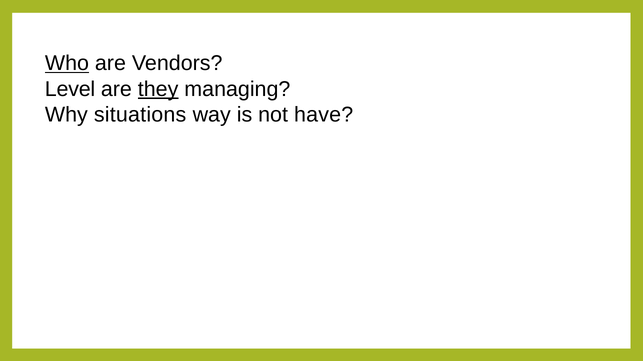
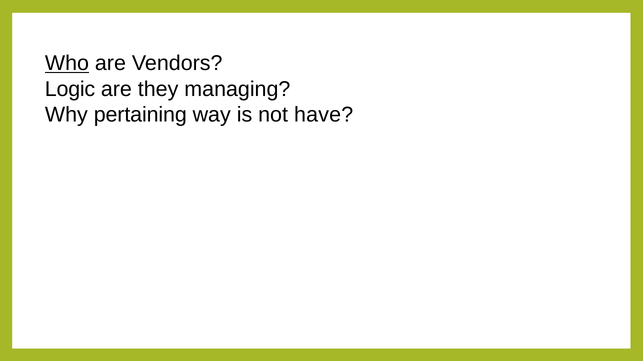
Level: Level -> Logic
they underline: present -> none
situations: situations -> pertaining
